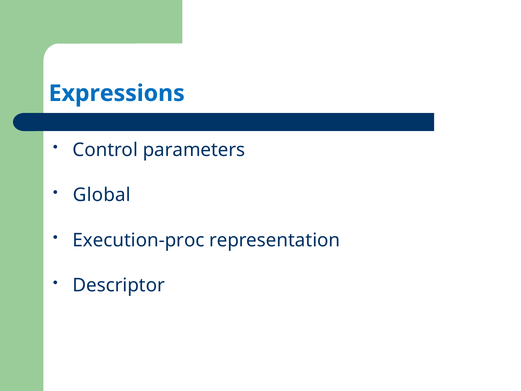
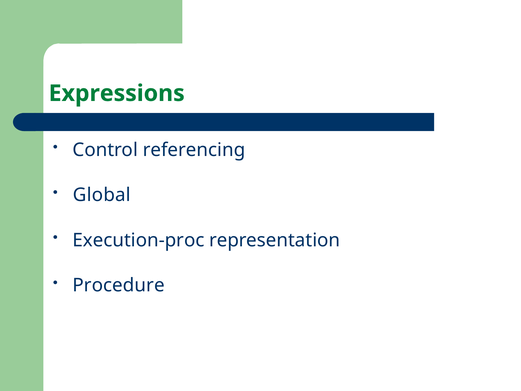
Expressions colour: blue -> green
parameters: parameters -> referencing
Descriptor: Descriptor -> Procedure
